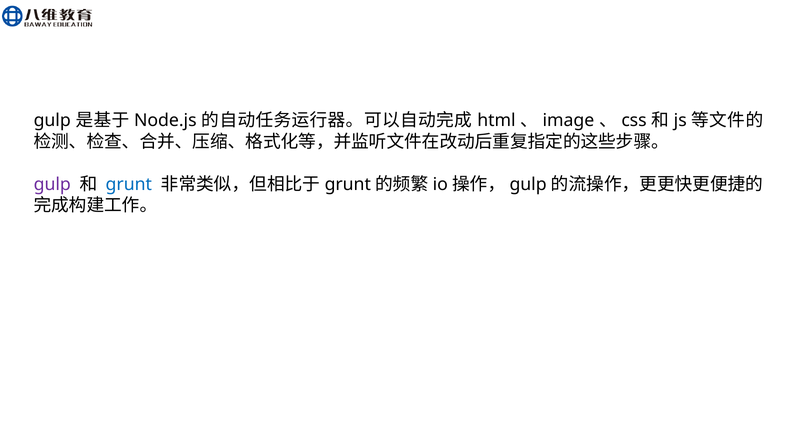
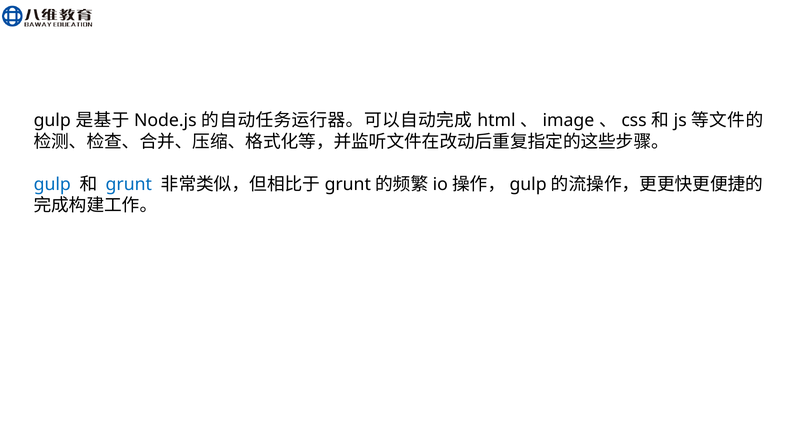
gulp at (52, 184) colour: purple -> blue
